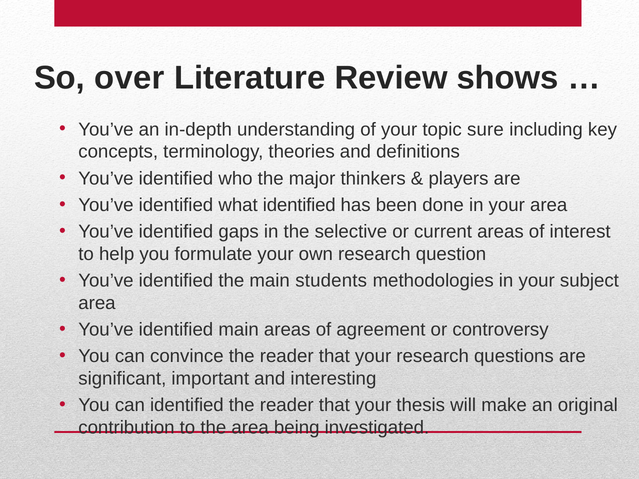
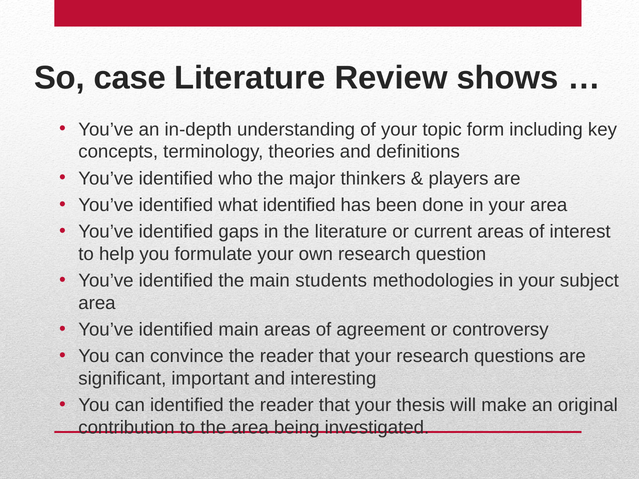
over: over -> case
sure: sure -> form
the selective: selective -> literature
